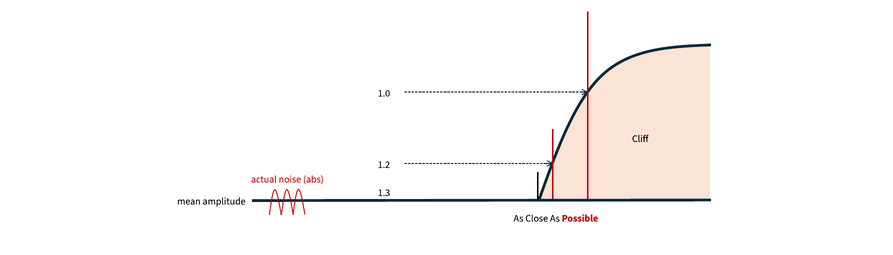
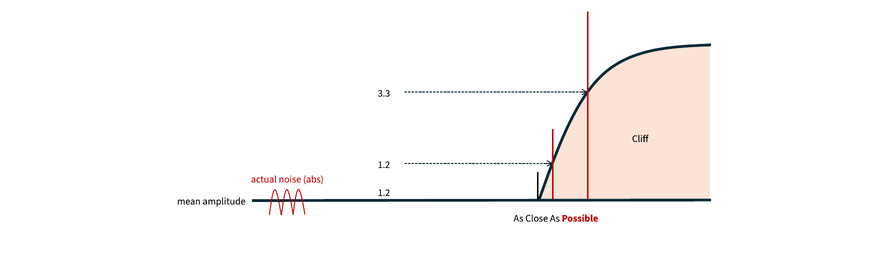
1.0: 1.0 -> 3.3
1.3 at (384, 193): 1.3 -> 1.2
